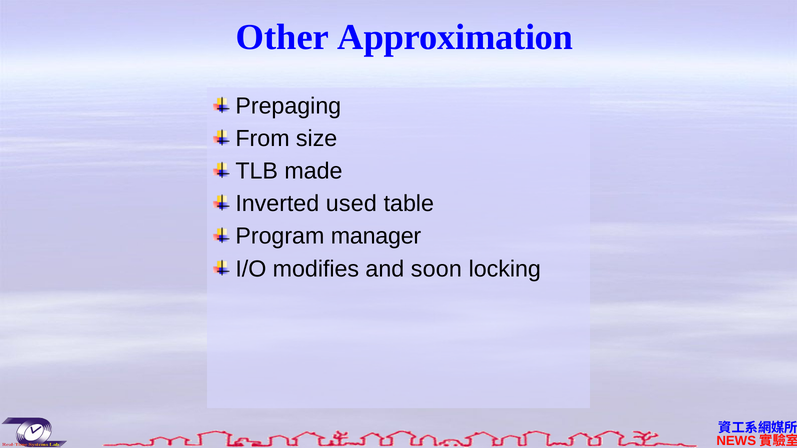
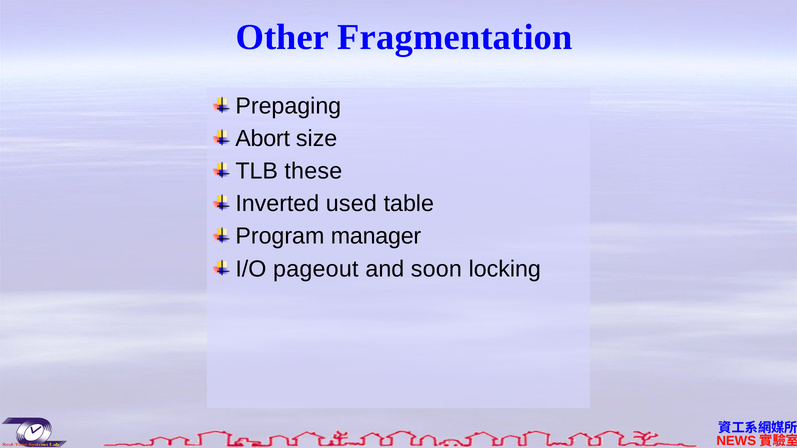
Approximation: Approximation -> Fragmentation
From: From -> Abort
made: made -> these
modifies: modifies -> pageout
